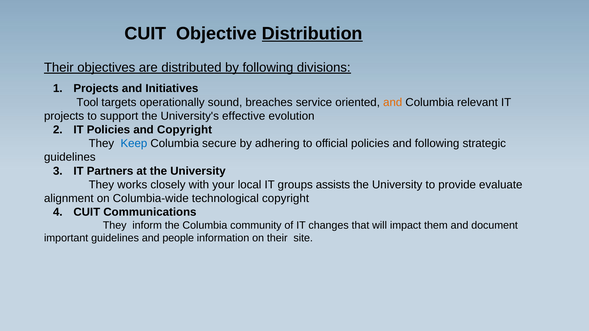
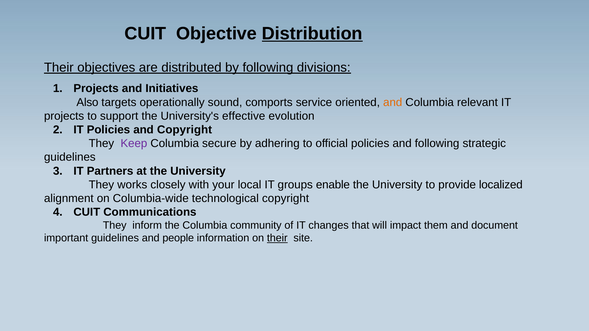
Tool: Tool -> Also
breaches: breaches -> comports
Keep colour: blue -> purple
assists: assists -> enable
evaluate: evaluate -> localized
their at (277, 238) underline: none -> present
